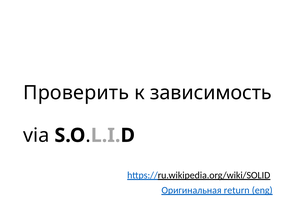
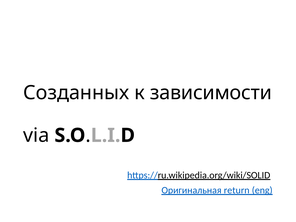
Проверить: Проверить -> Созданных
зависимость: зависимость -> зависимости
